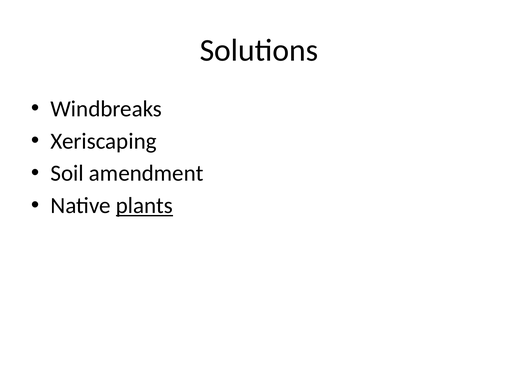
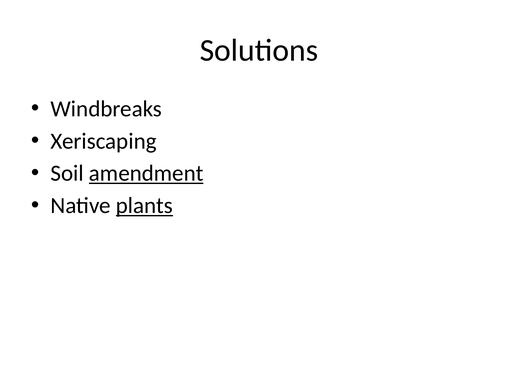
amendment underline: none -> present
